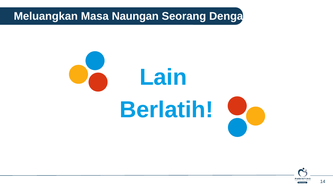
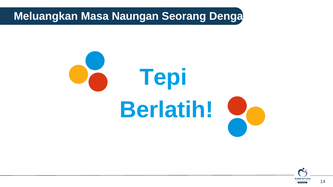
Lain: Lain -> Tepi
